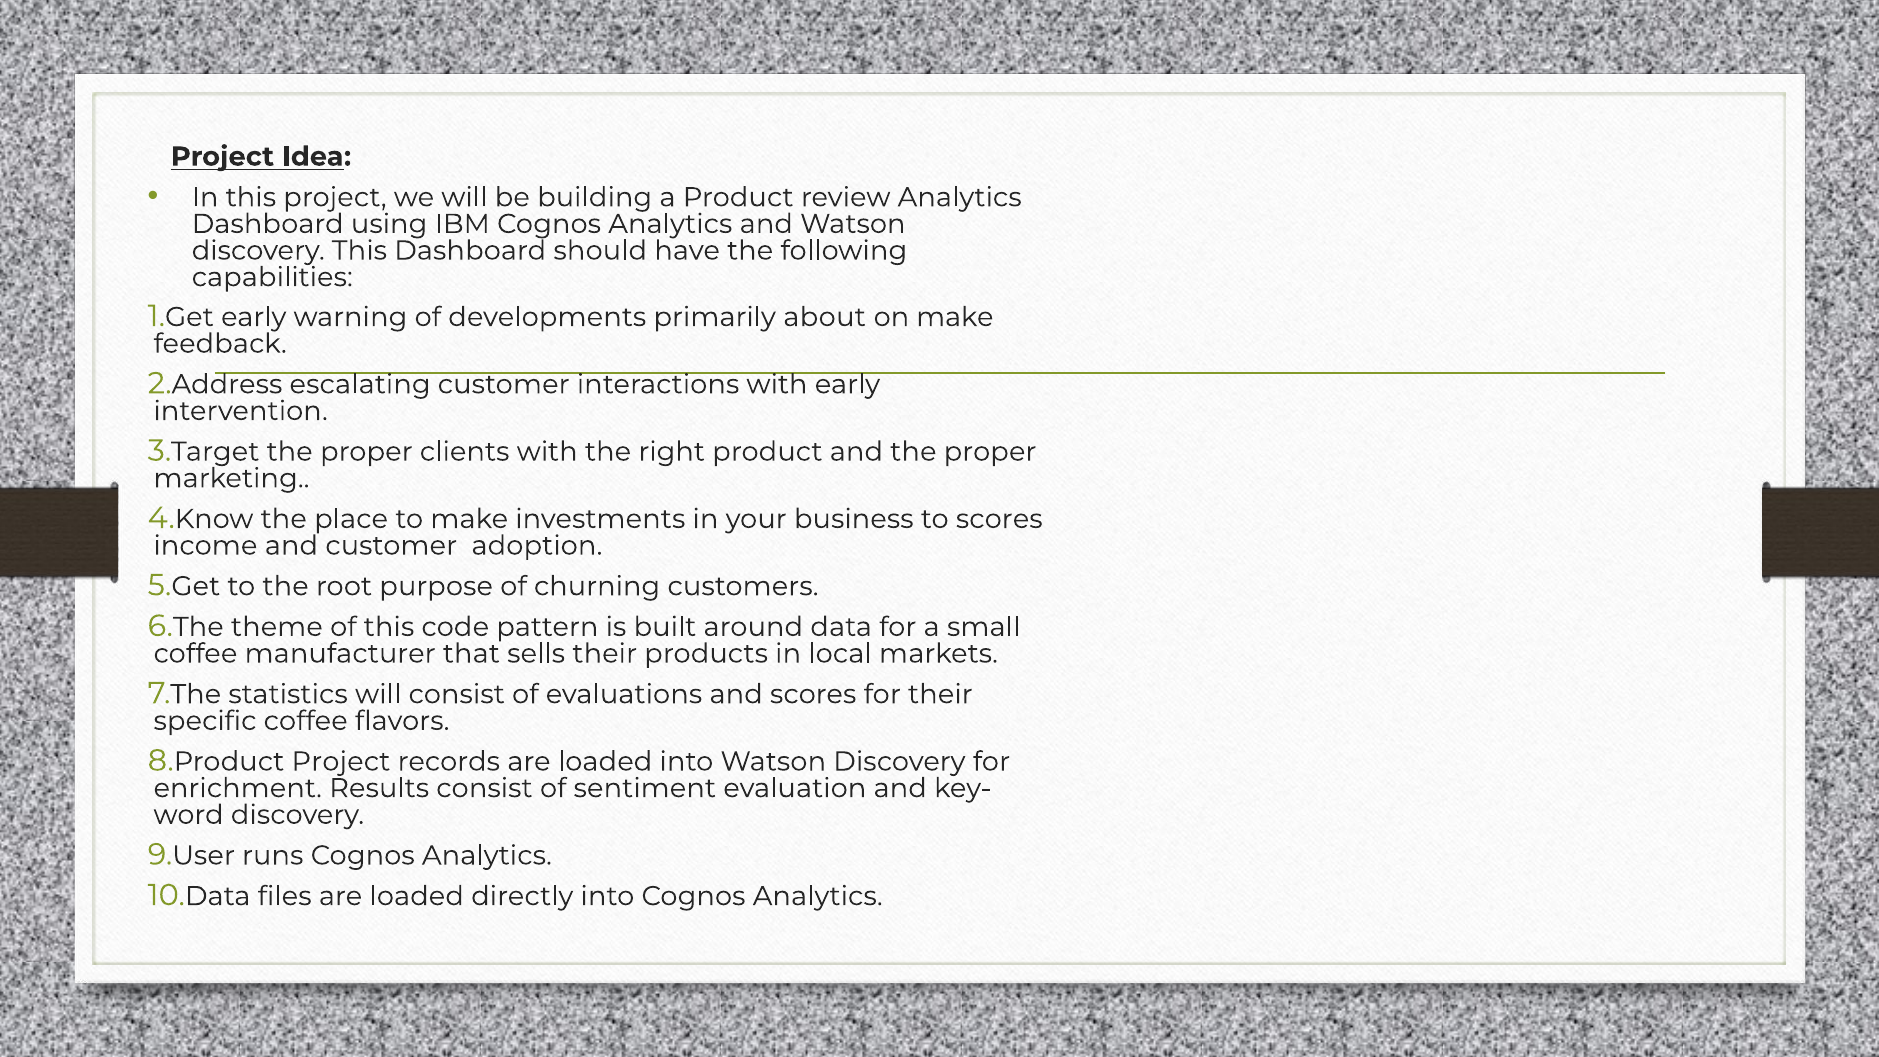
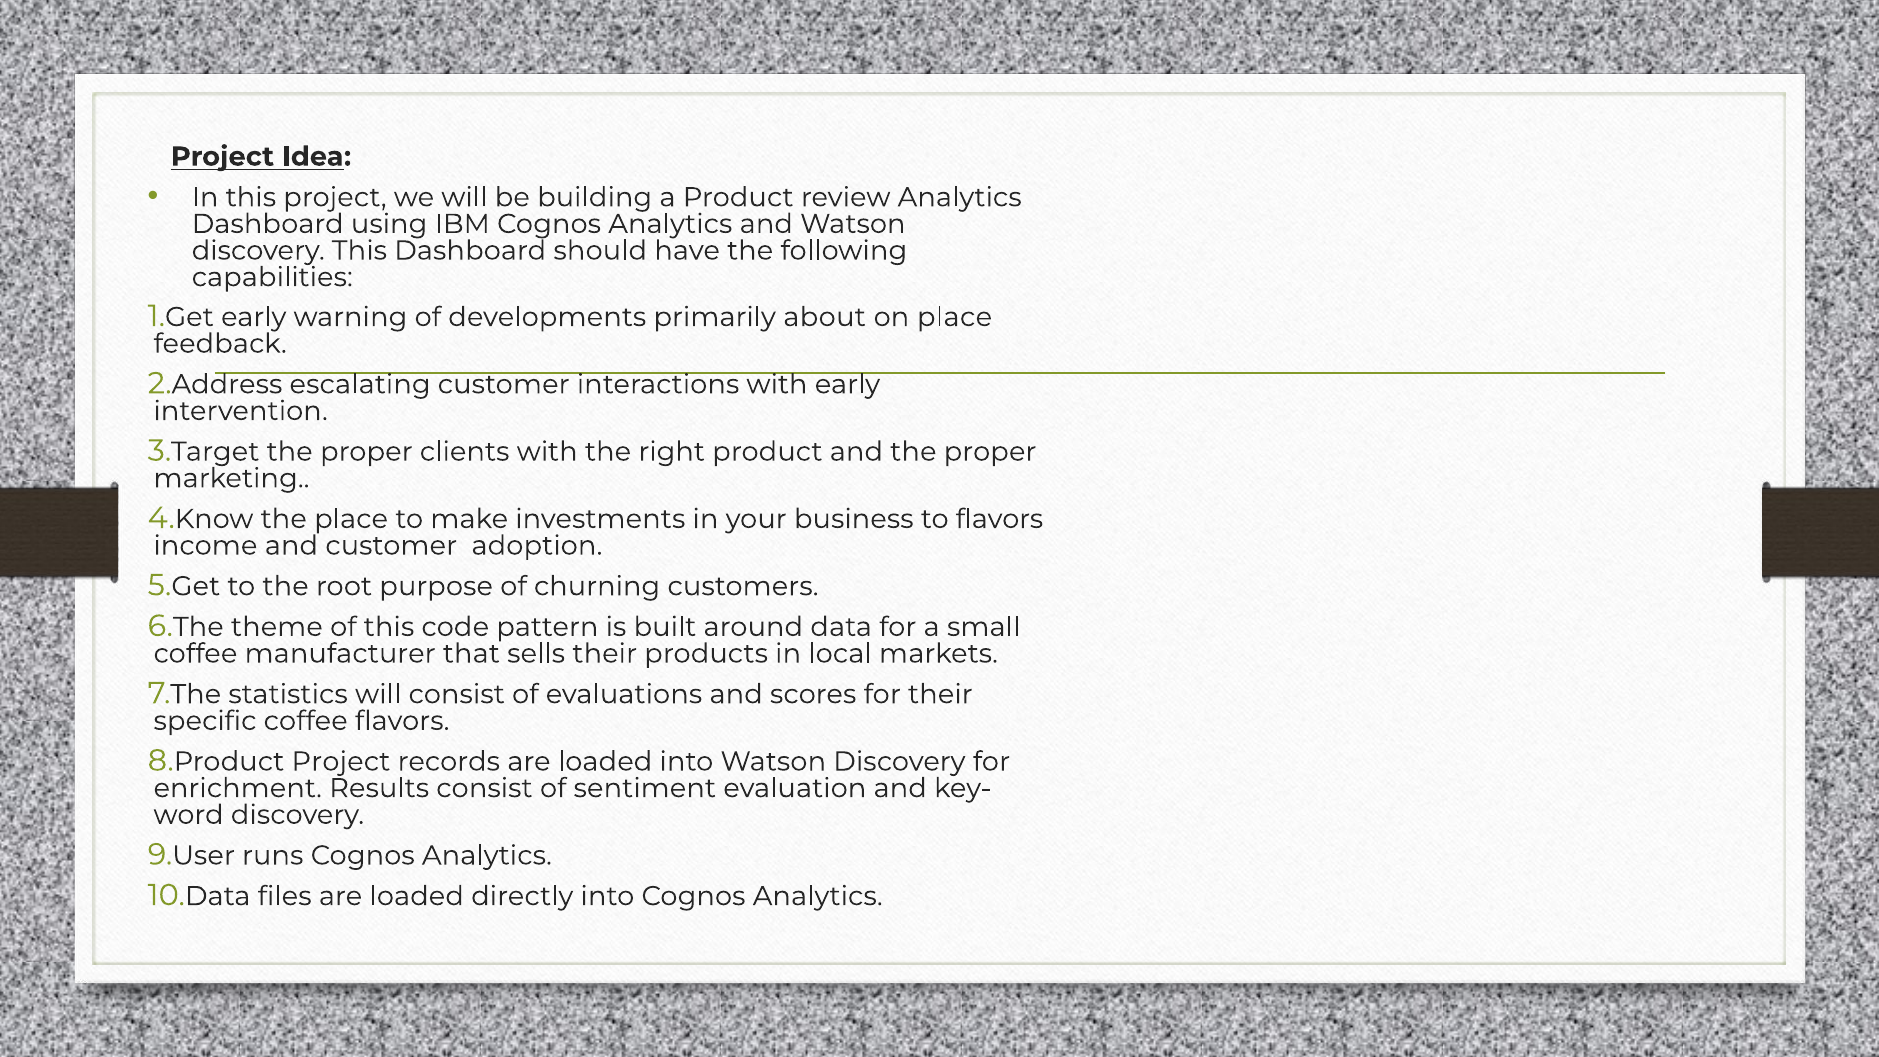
on make: make -> place
to scores: scores -> flavors
